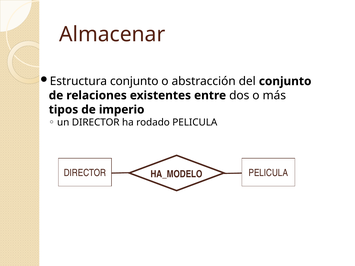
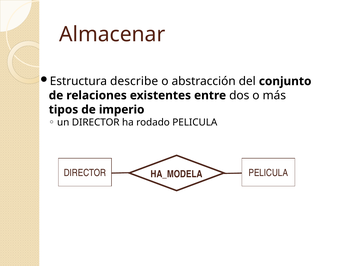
Estructura conjunto: conjunto -> describe
HA_MODELO: HA_MODELO -> HA_MODELA
